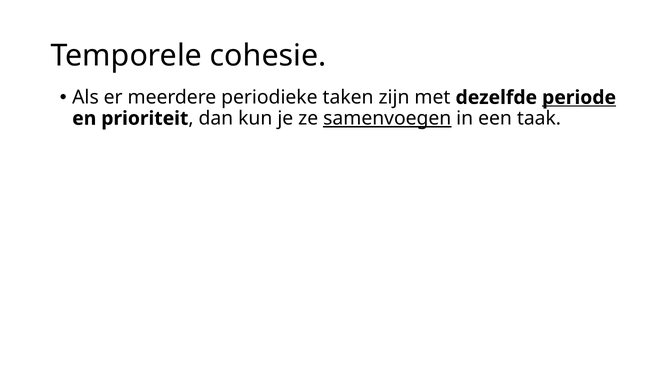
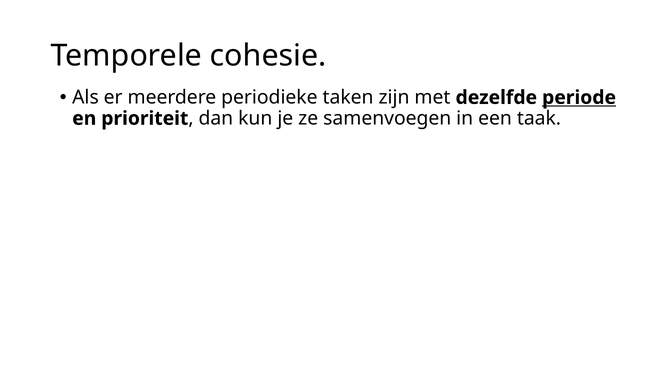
samenvoegen underline: present -> none
